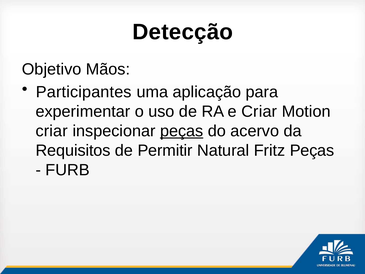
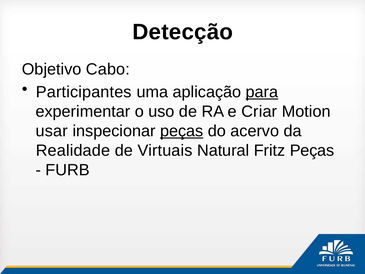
Mãos: Mãos -> Cabo
para underline: none -> present
criar at (52, 131): criar -> usar
Requisitos: Requisitos -> Realidade
Permitir: Permitir -> Virtuais
